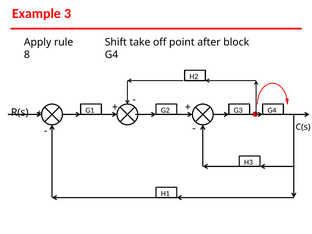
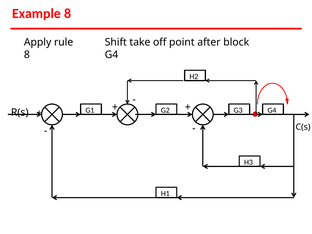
Example 3: 3 -> 8
